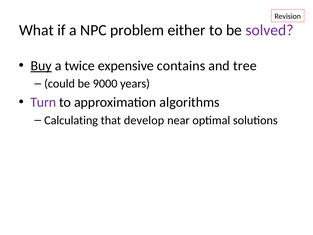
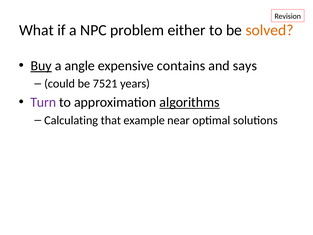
solved colour: purple -> orange
twice: twice -> angle
tree: tree -> says
9000: 9000 -> 7521
algorithms underline: none -> present
develop: develop -> example
